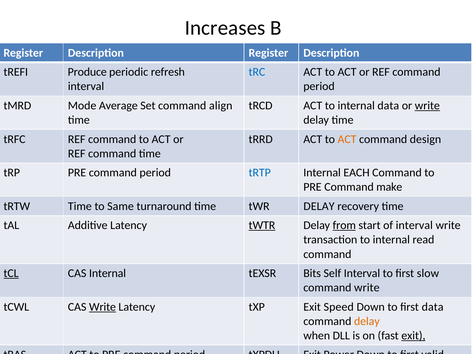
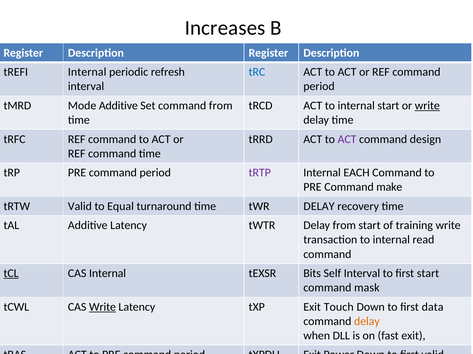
tREFI Produce: Produce -> Internal
Mode Average: Average -> Additive
command align: align -> from
internal data: data -> start
ACT at (347, 139) colour: orange -> purple
tRTP colour: blue -> purple
tRTW Time: Time -> Valid
Same: Same -> Equal
tWTR underline: present -> none
from at (344, 226) underline: present -> none
of interval: interval -> training
first slow: slow -> start
command write: write -> mask
Speed: Speed -> Touch
exit at (413, 336) underline: present -> none
